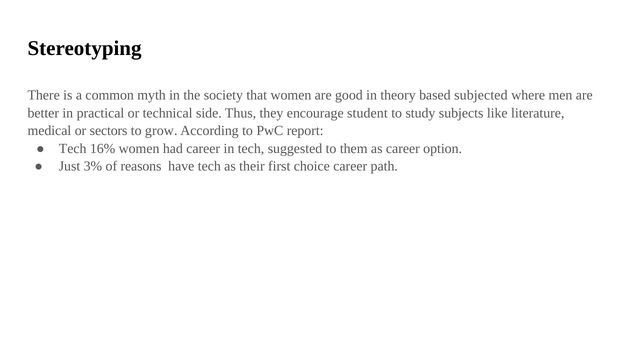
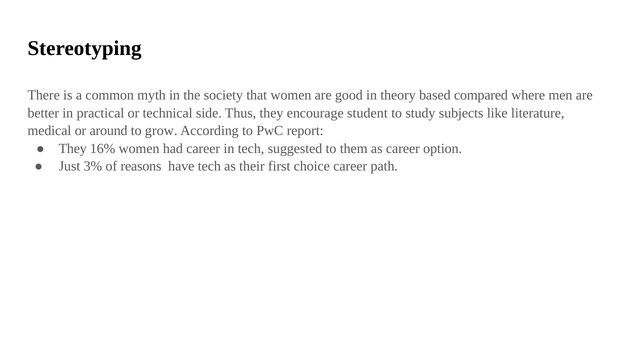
subjected: subjected -> compared
sectors: sectors -> around
Tech at (73, 148): Tech -> They
